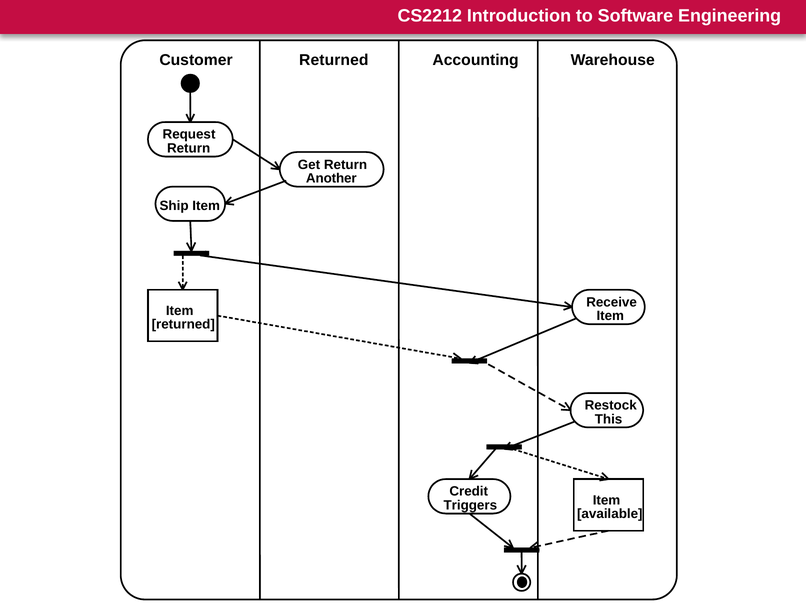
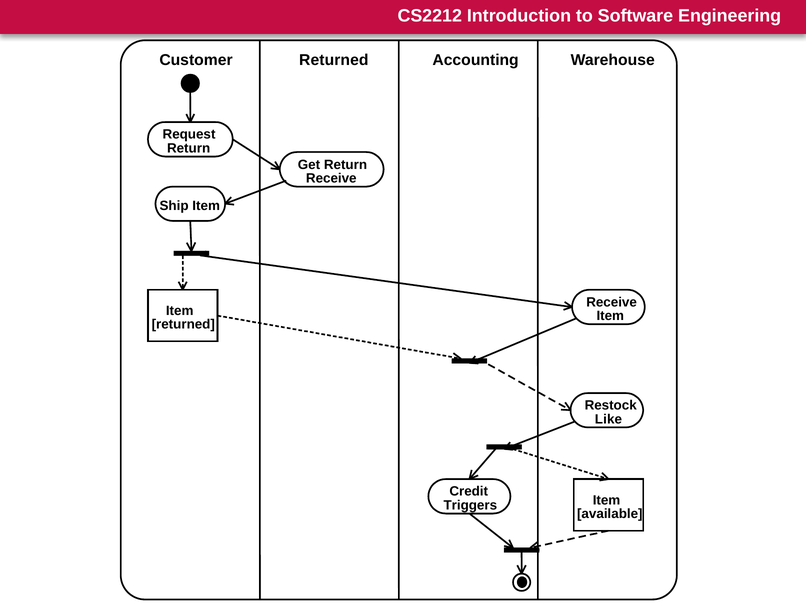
Another at (331, 178): Another -> Receive
This: This -> Like
